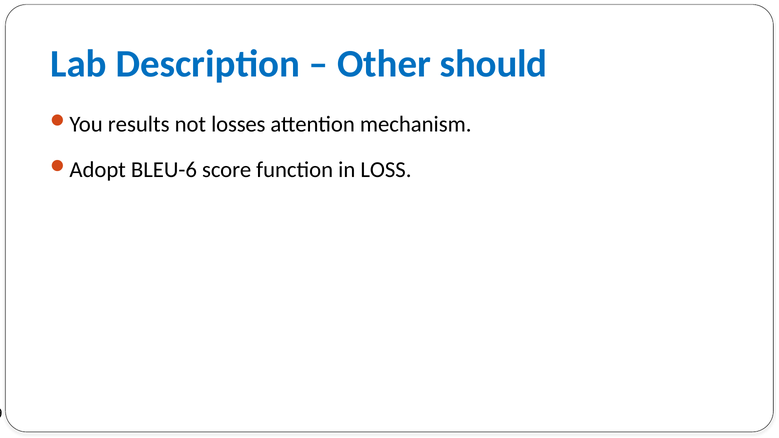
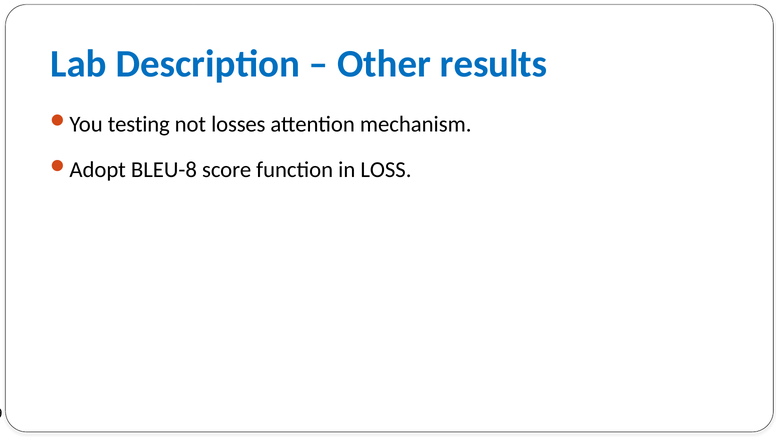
should: should -> results
results: results -> testing
BLEU-6: BLEU-6 -> BLEU-8
